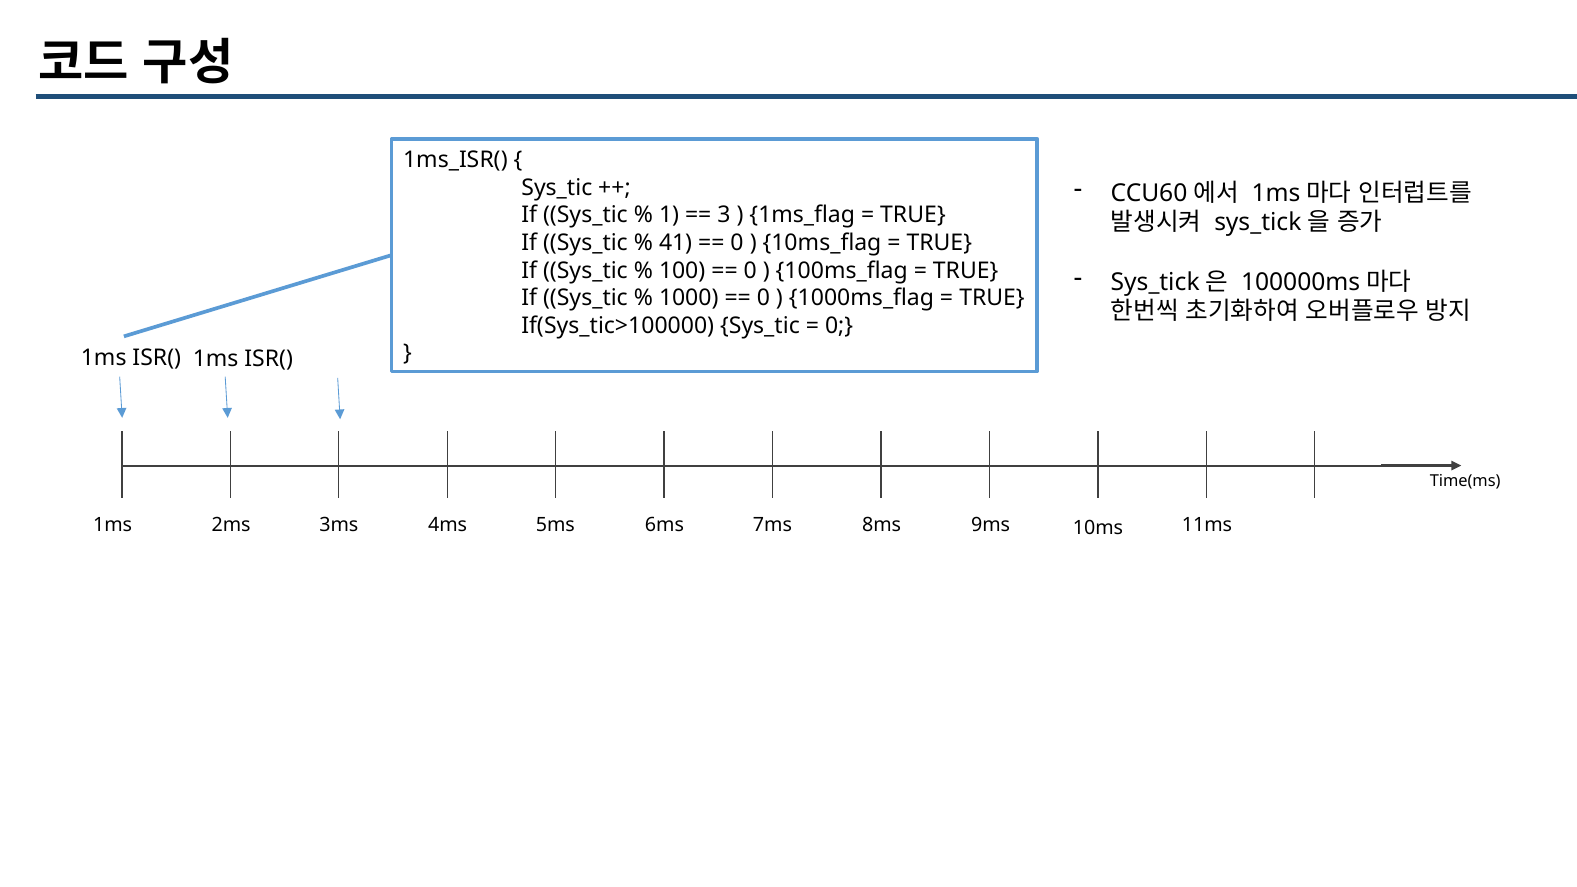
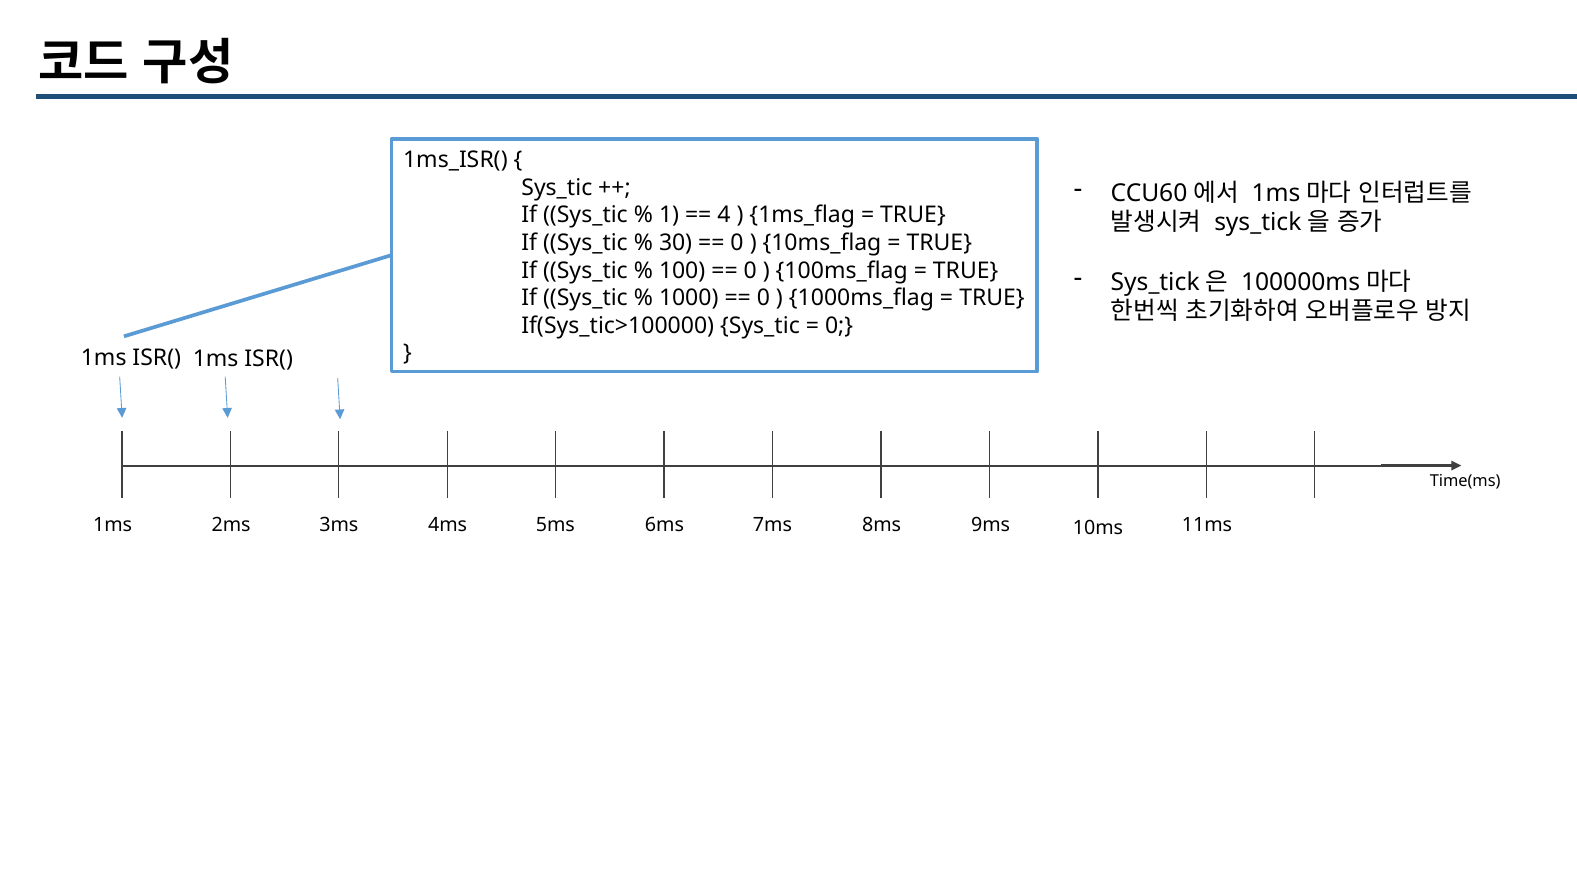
3: 3 -> 4
41: 41 -> 30
